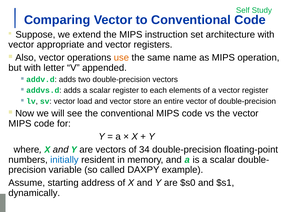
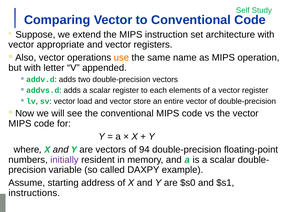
34: 34 -> 94
initially colour: blue -> purple
dynamically: dynamically -> instructions
